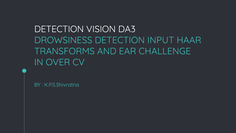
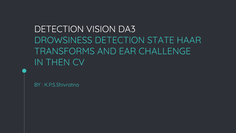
INPUT: INPUT -> STATE
OVER: OVER -> THEN
